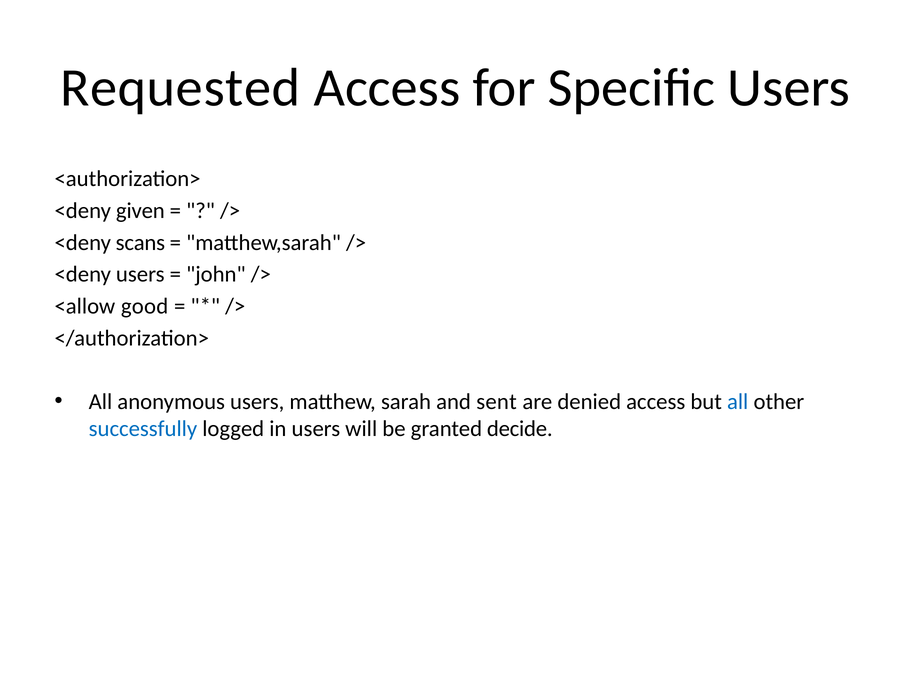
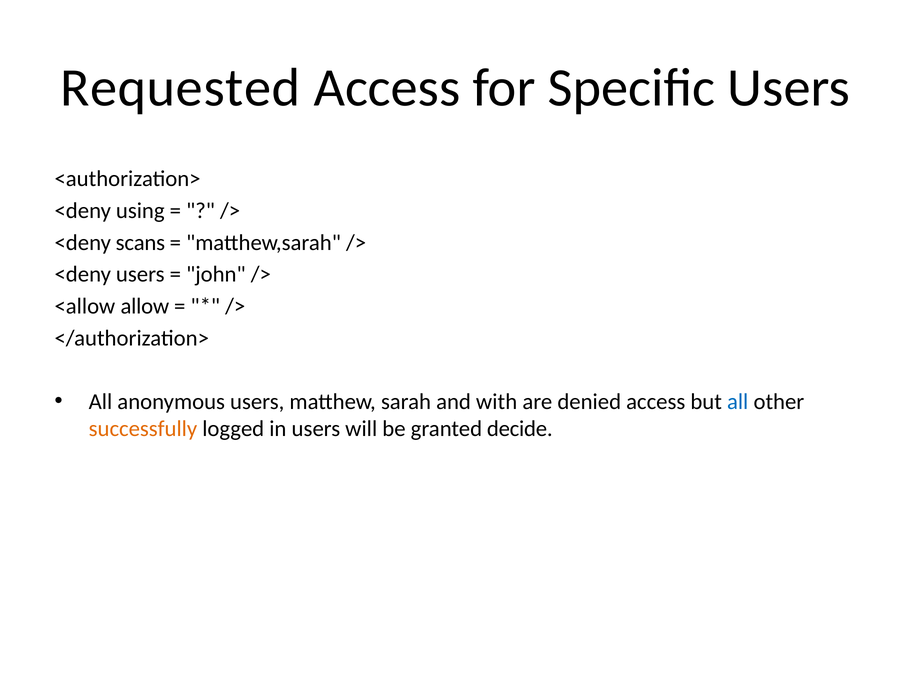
given: given -> using
good: good -> allow
sent: sent -> with
successfully colour: blue -> orange
